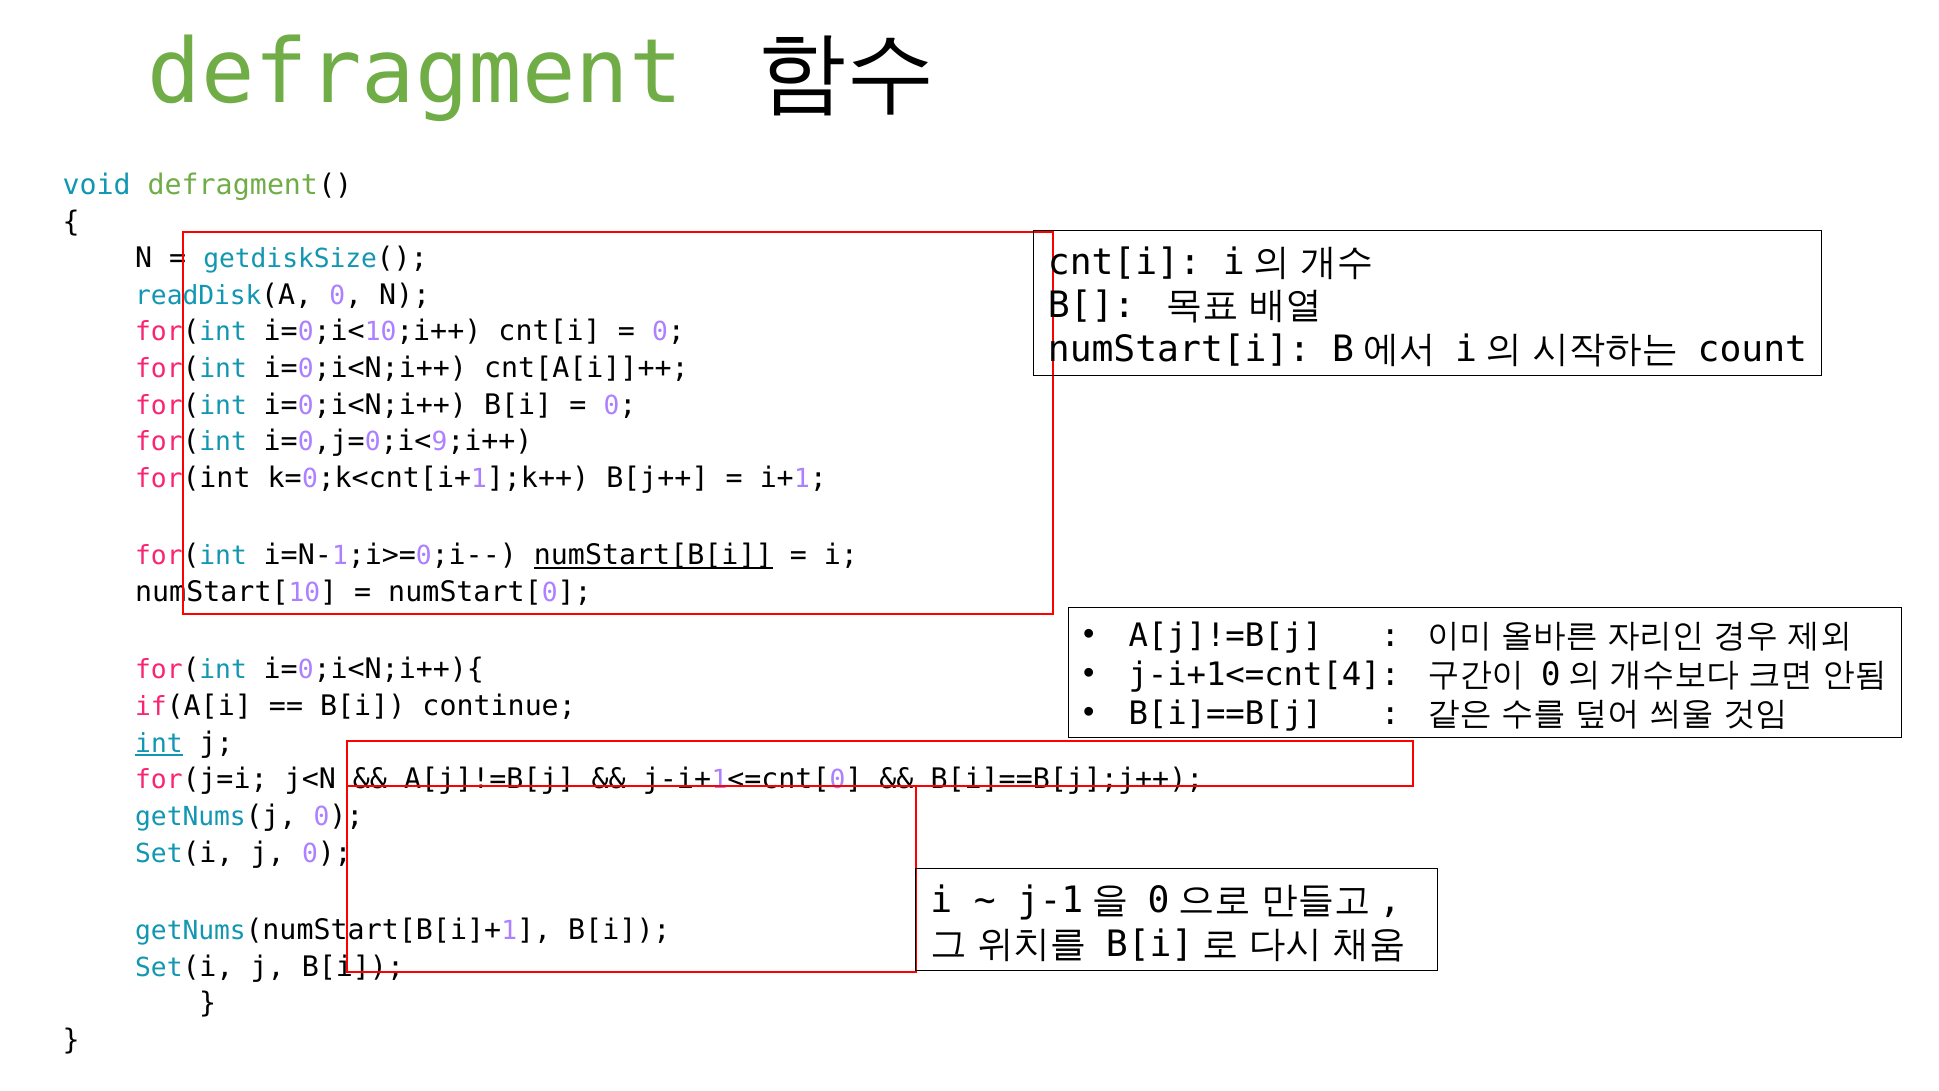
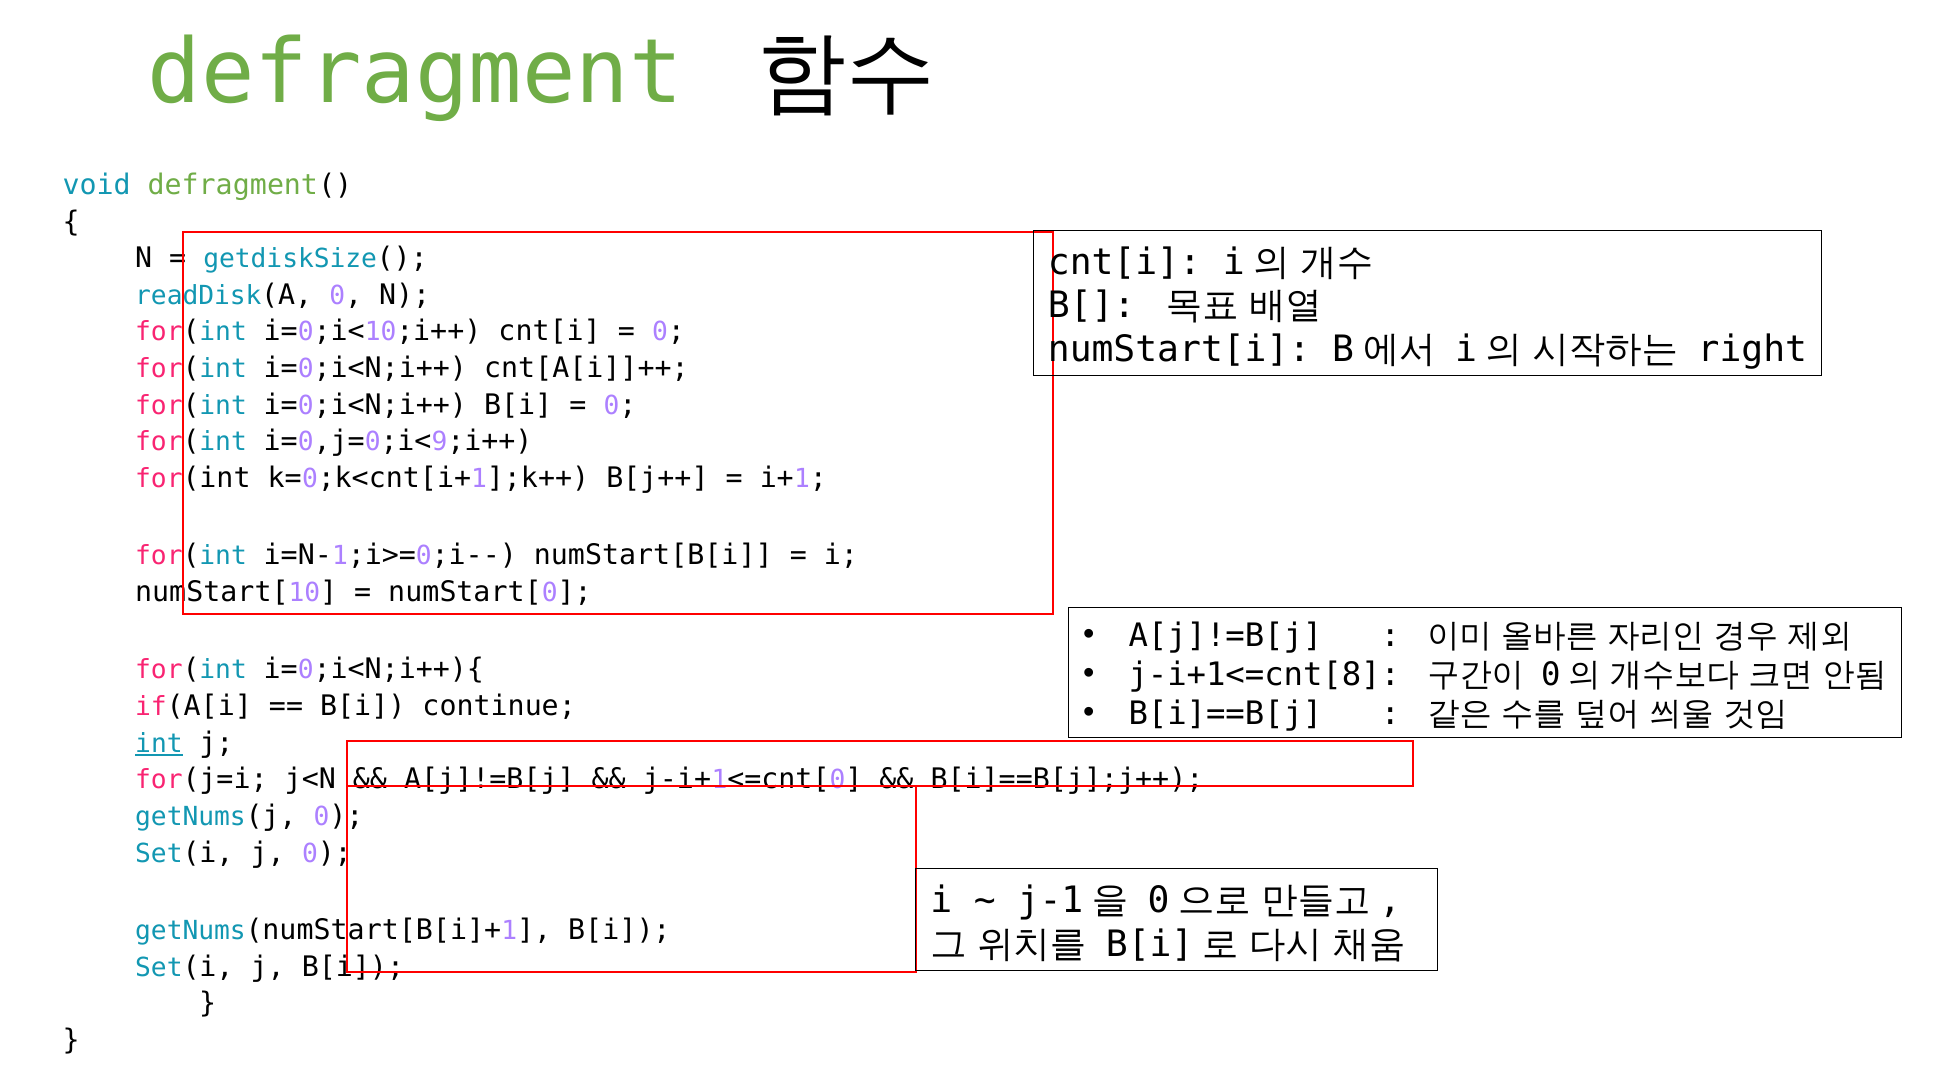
count: count -> right
numStart[B[i underline: present -> none
j-i+1<=cnt[4: j-i+1<=cnt[4 -> j-i+1<=cnt[8
